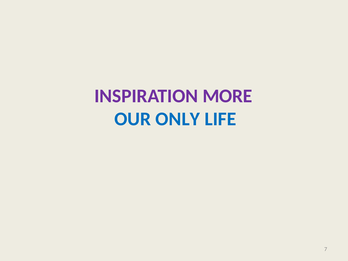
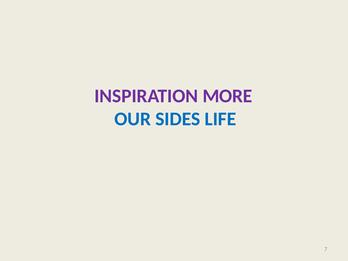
ONLY: ONLY -> SIDES
